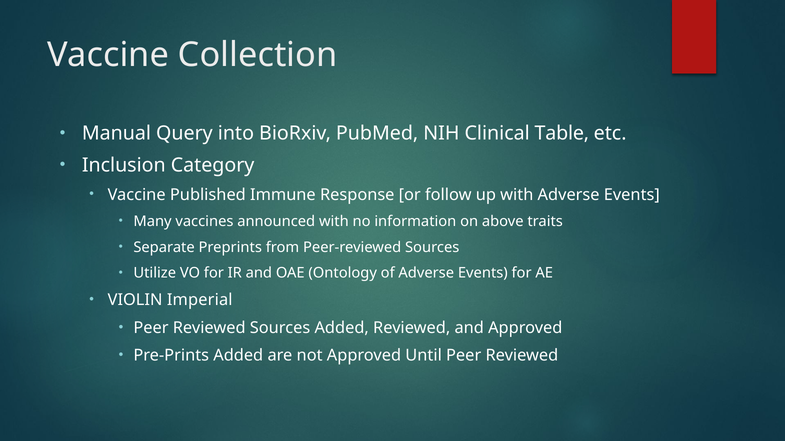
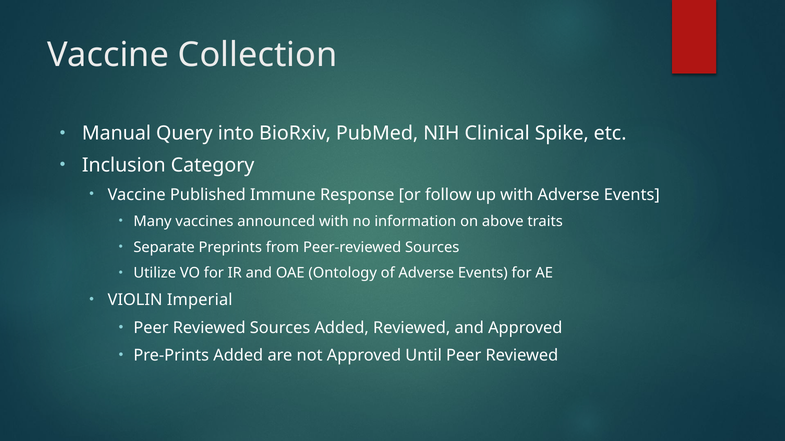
Table: Table -> Spike
